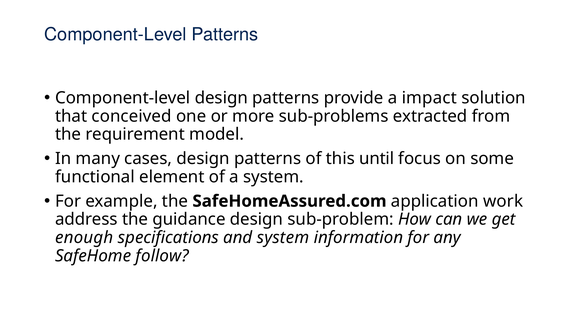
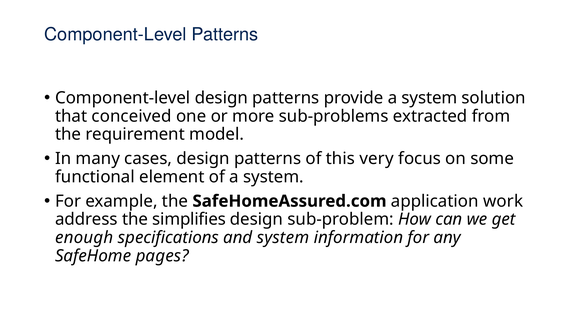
provide a impact: impact -> system
until: until -> very
guidance: guidance -> simplifies
follow: follow -> pages
